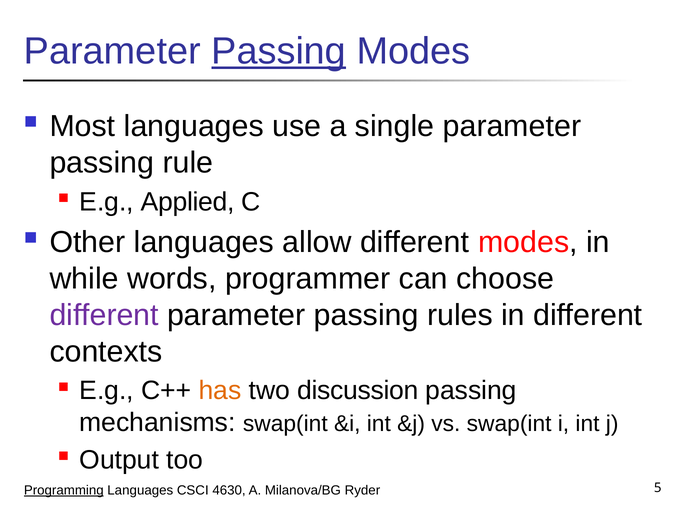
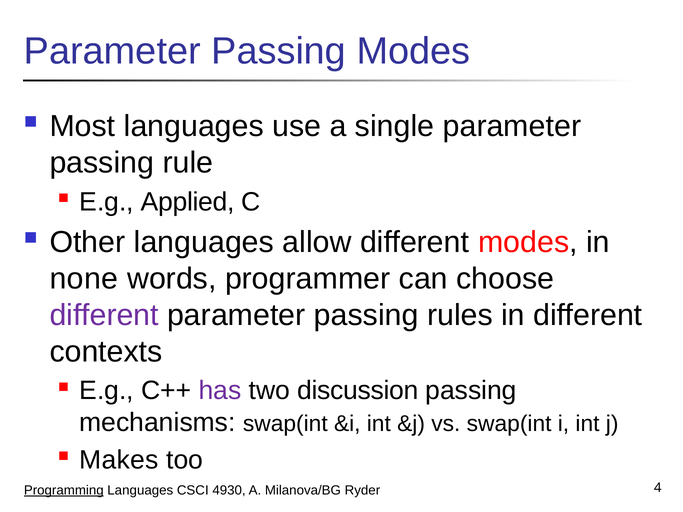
Passing at (279, 52) underline: present -> none
while: while -> none
has colour: orange -> purple
Output: Output -> Makes
4630: 4630 -> 4930
5: 5 -> 4
